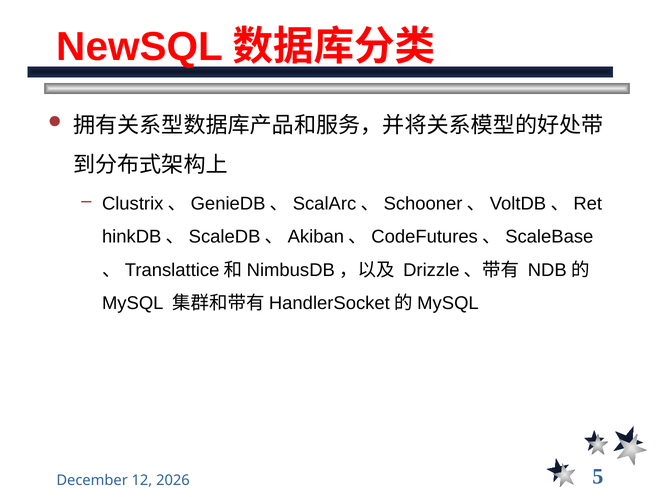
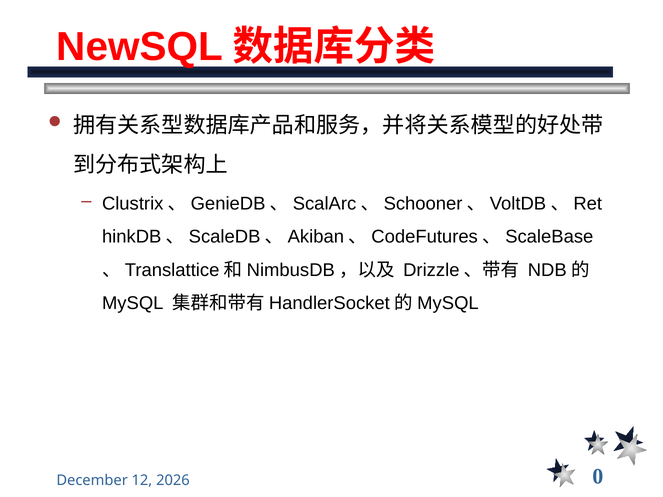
5: 5 -> 0
